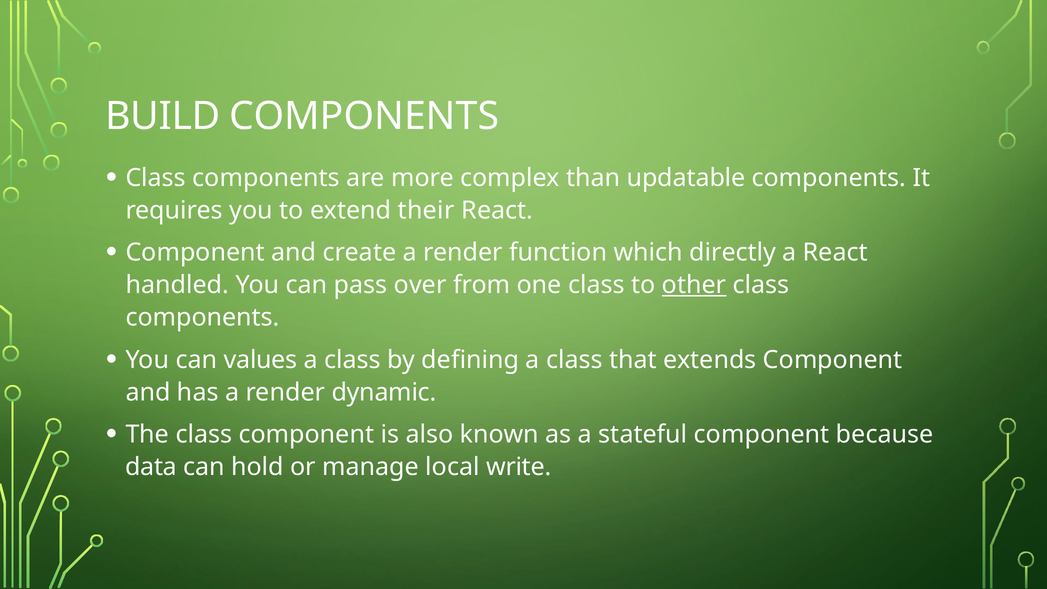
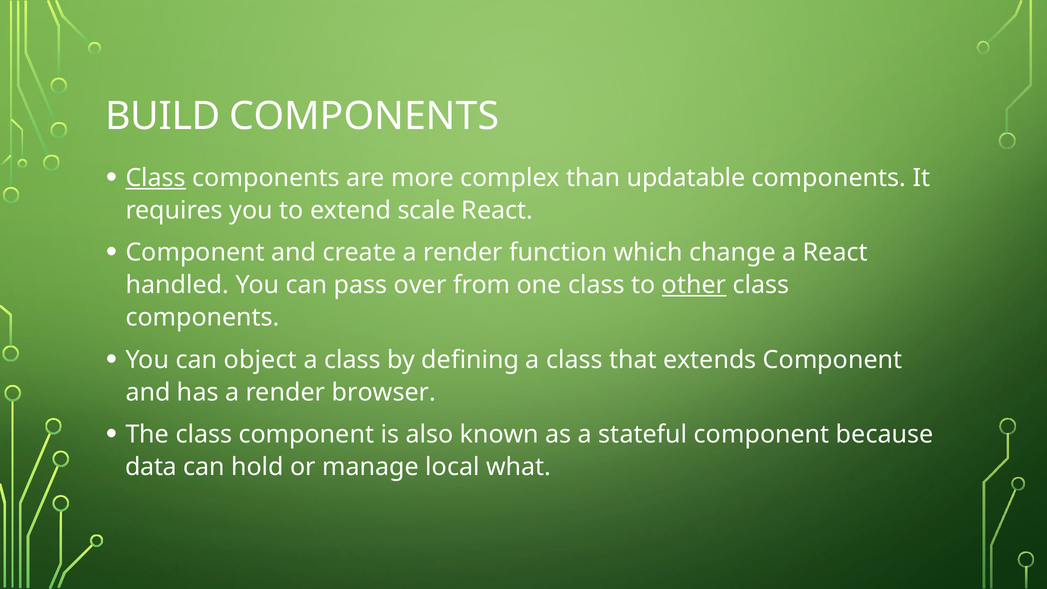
Class at (156, 178) underline: none -> present
their: their -> scale
directly: directly -> change
values: values -> object
dynamic: dynamic -> browser
write: write -> what
